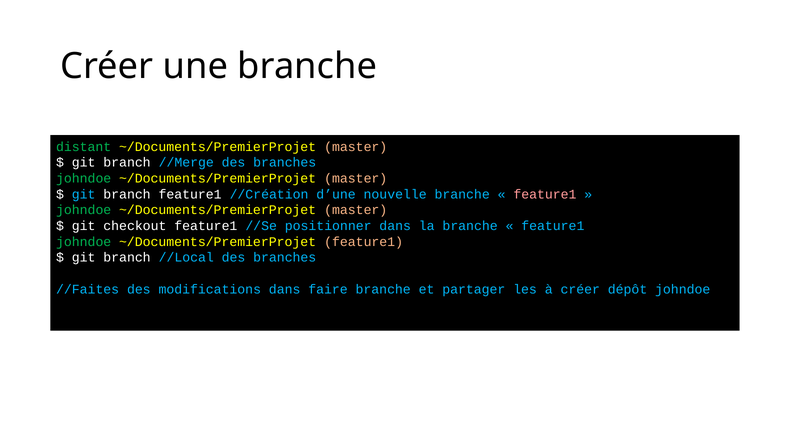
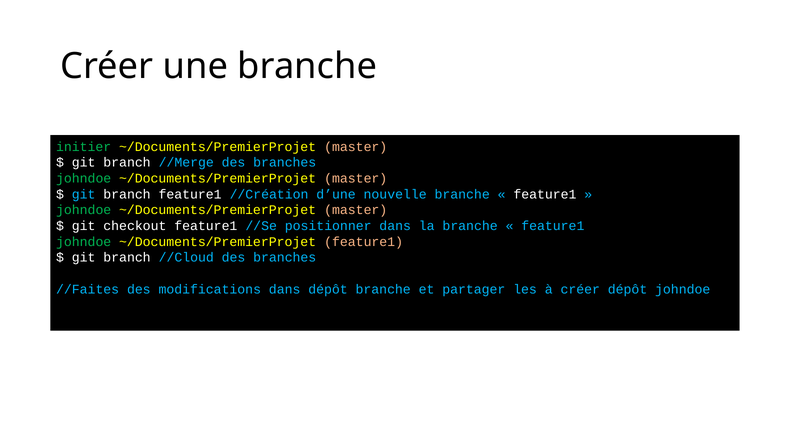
distant: distant -> initier
feature1 at (545, 194) colour: pink -> white
//Local: //Local -> //Cloud
dans faire: faire -> dépôt
